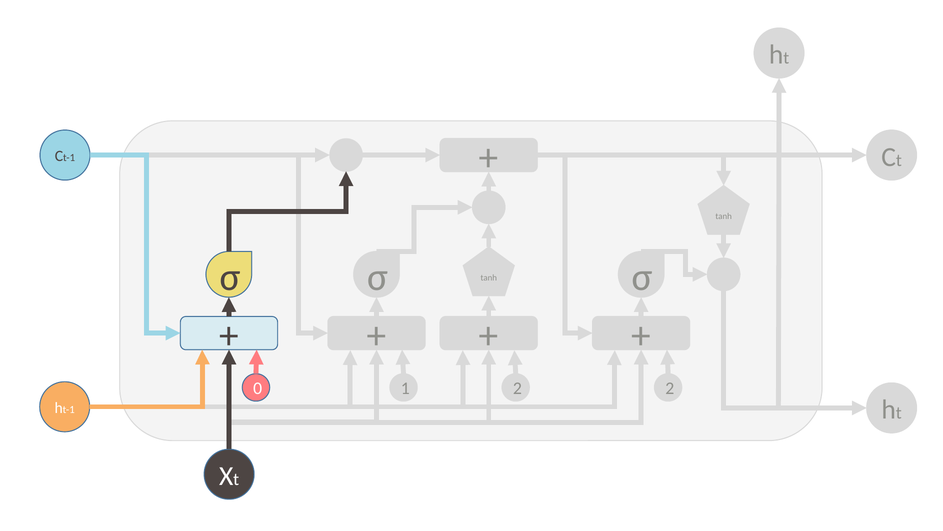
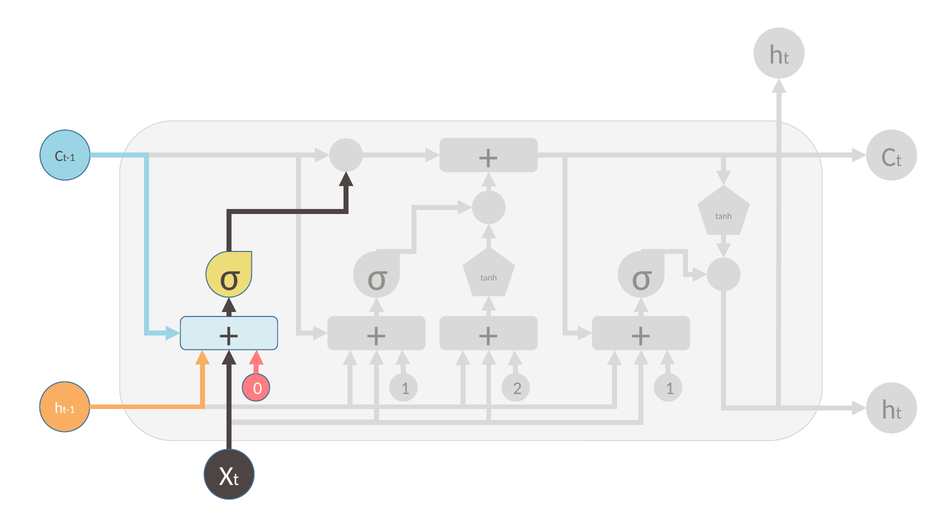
2 at (670, 388): 2 -> 1
